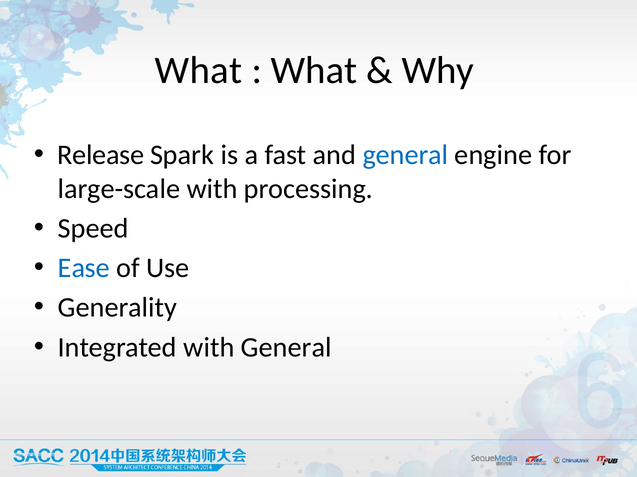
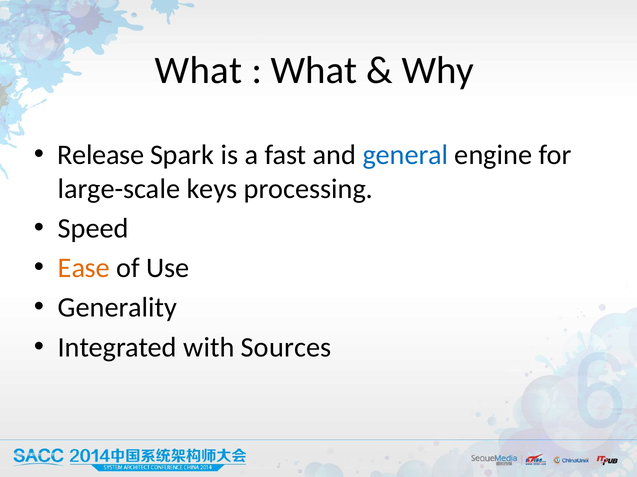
large-scale with: with -> keys
Ease colour: blue -> orange
with General: General -> Sources
